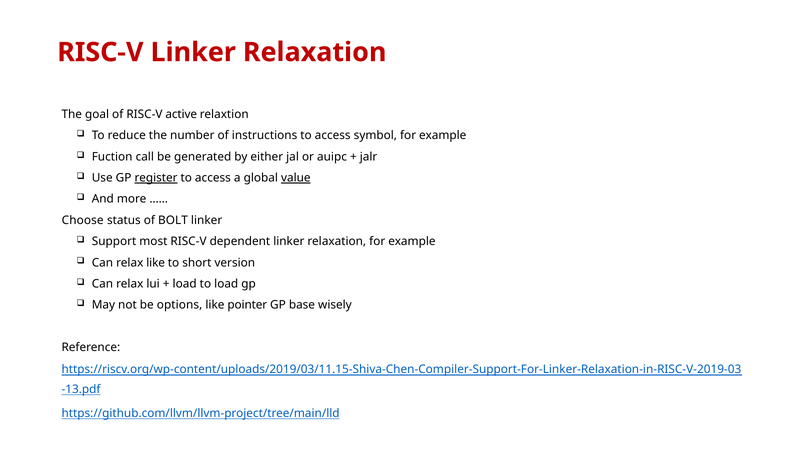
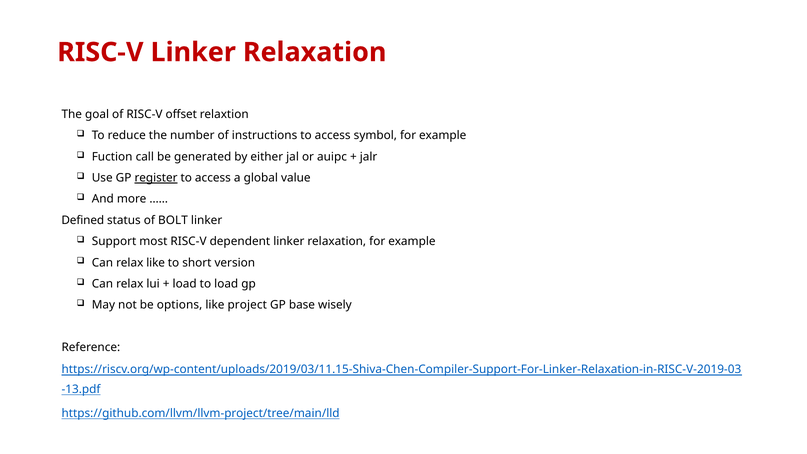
active: active -> offset
value underline: present -> none
Choose: Choose -> Defined
pointer: pointer -> project
